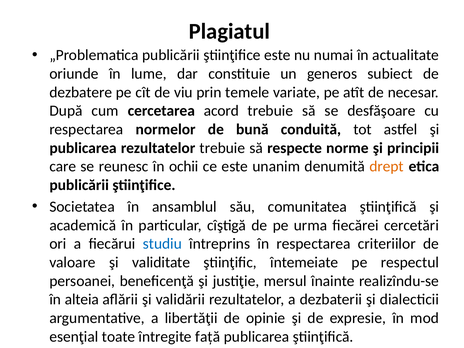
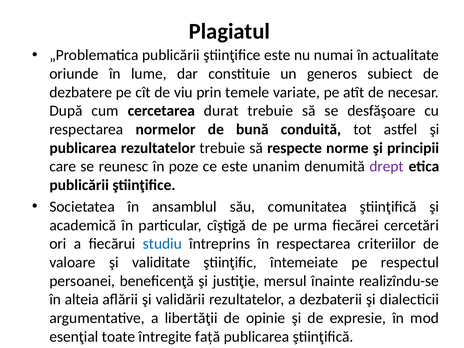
acord: acord -> durat
ochii: ochii -> poze
drept colour: orange -> purple
